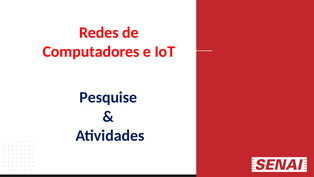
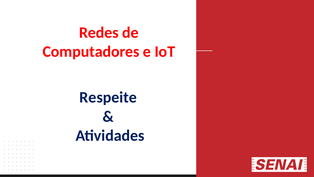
Pesquise: Pesquise -> Respeite
